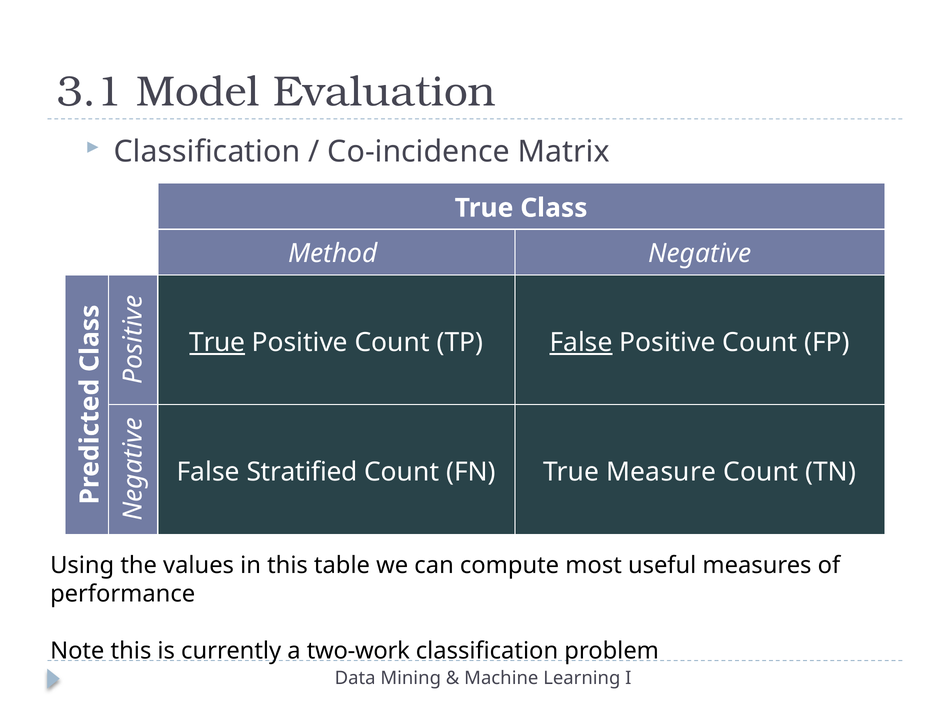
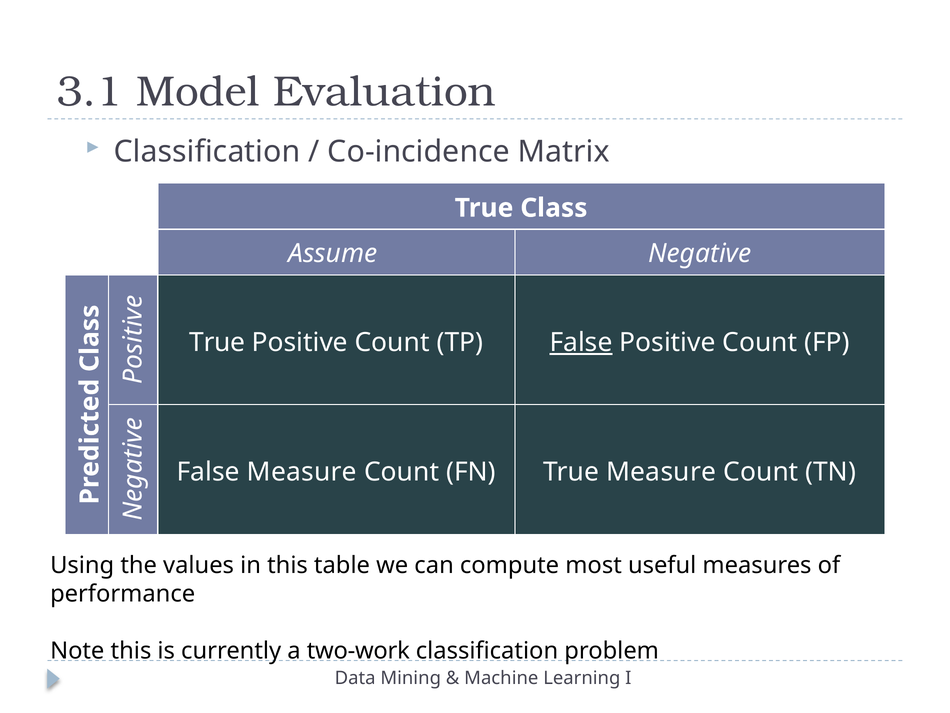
Method: Method -> Assume
True at (217, 342) underline: present -> none
False Stratified: Stratified -> Measure
